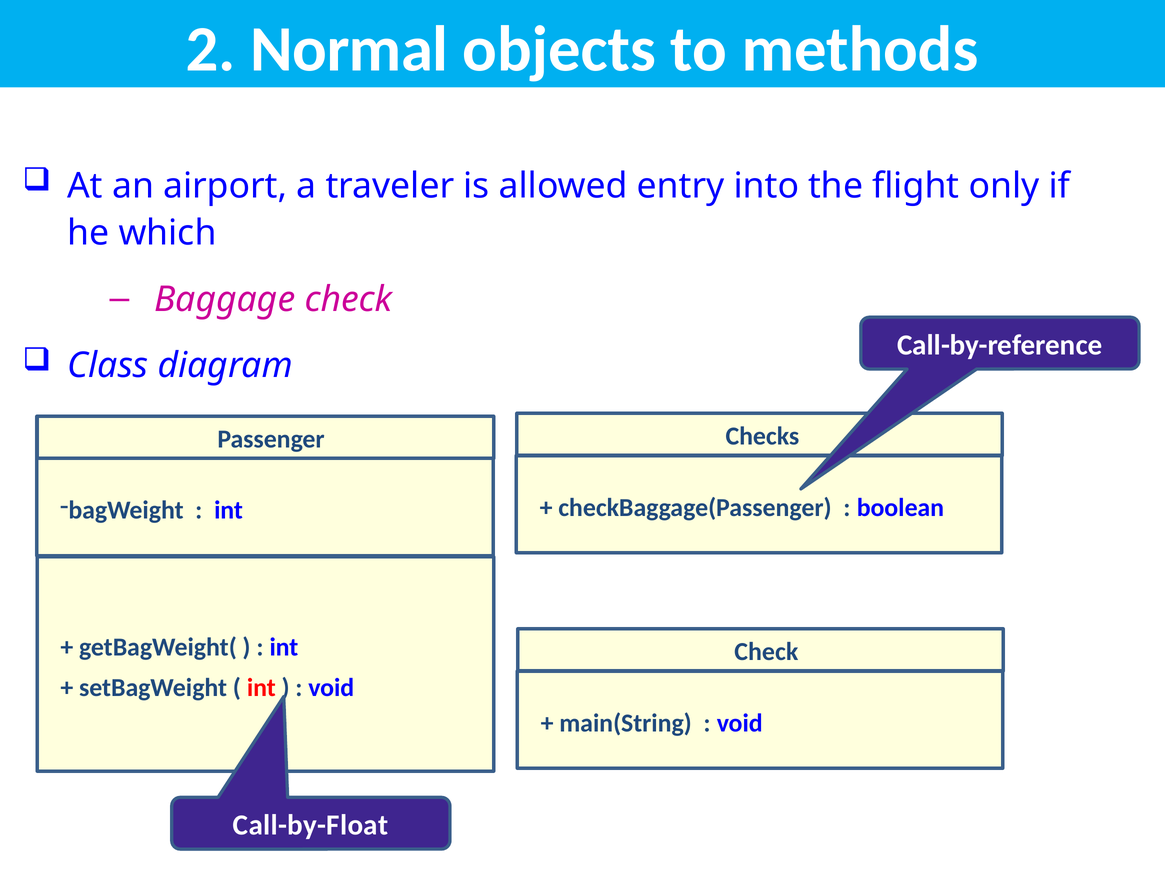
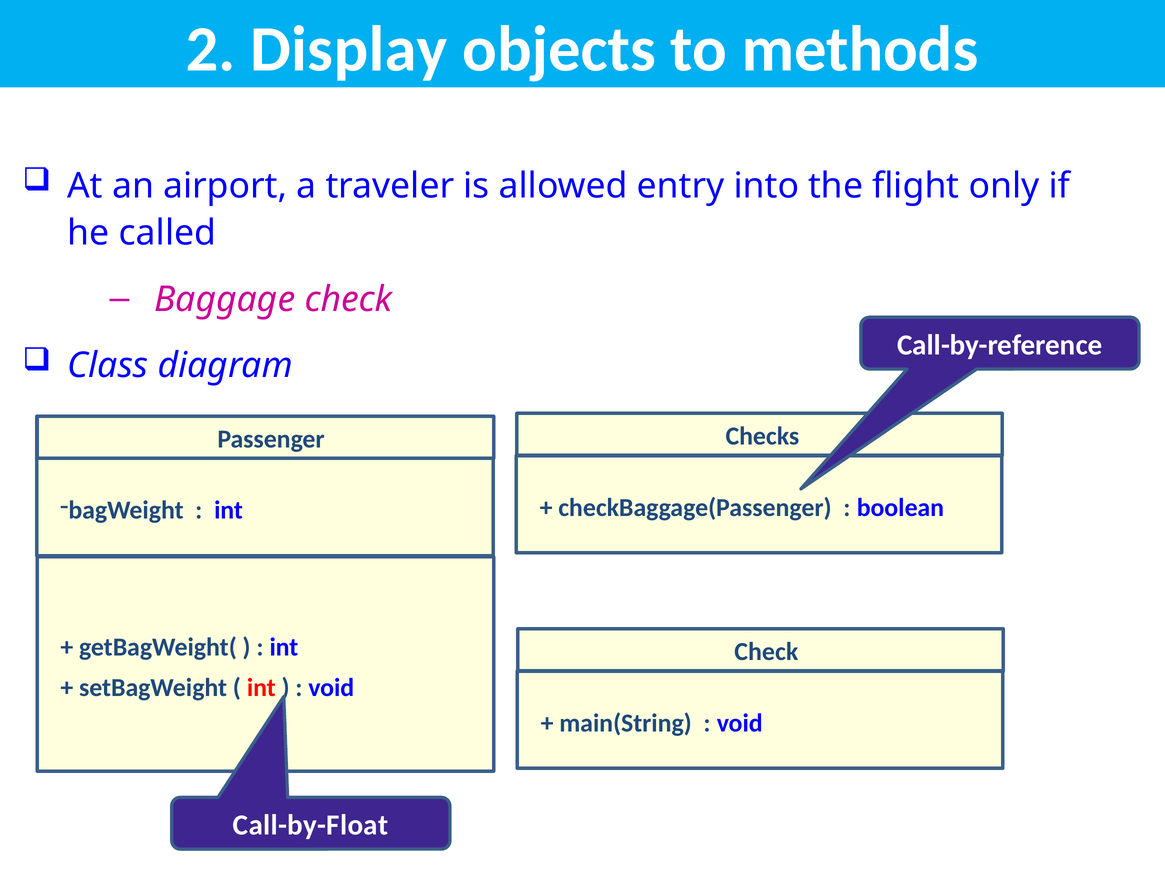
Normal: Normal -> Display
which: which -> called
